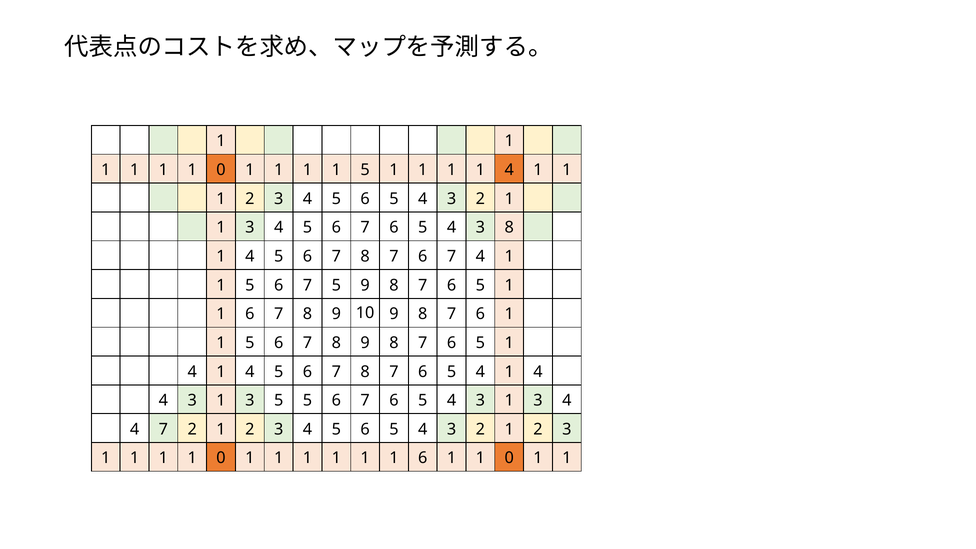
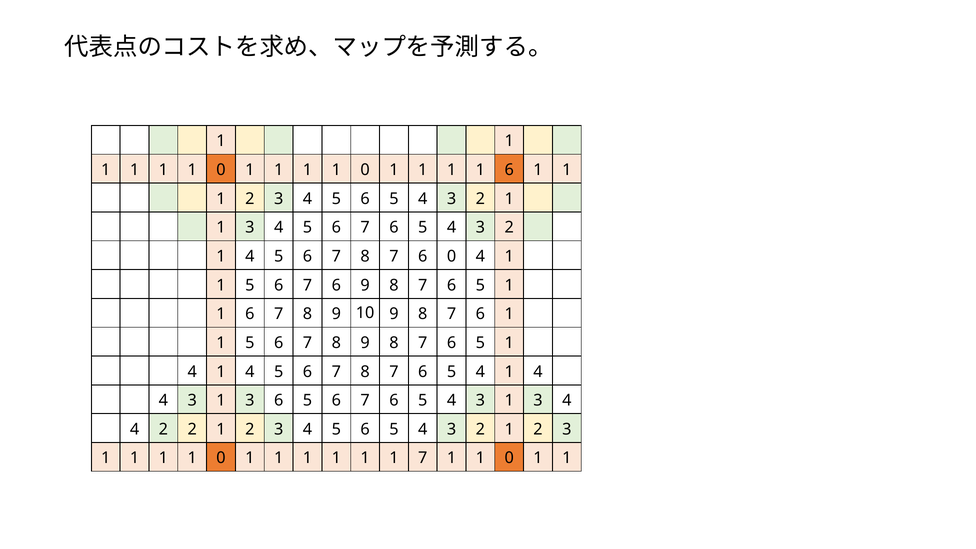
5 at (365, 170): 5 -> 0
1 1 1 4: 4 -> 6
8 at (509, 228): 8 -> 2
7 6 7: 7 -> 0
5 at (336, 285): 5 -> 6
3 5: 5 -> 6
4 7: 7 -> 2
1 1 1 6: 6 -> 7
